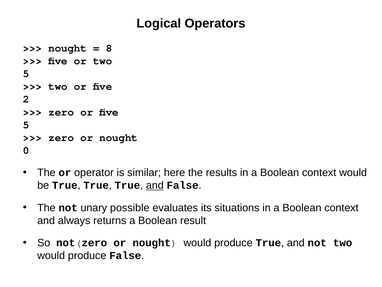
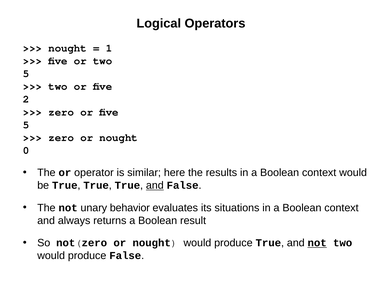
8: 8 -> 1
possible: possible -> behavior
not at (317, 242) underline: none -> present
